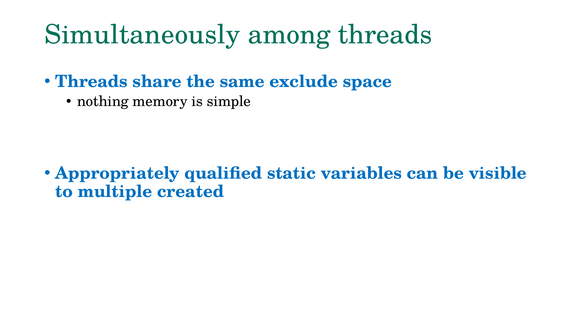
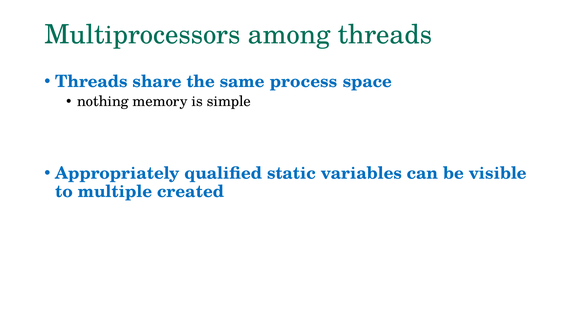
Simultaneously: Simultaneously -> Multiprocessors
exclude: exclude -> process
